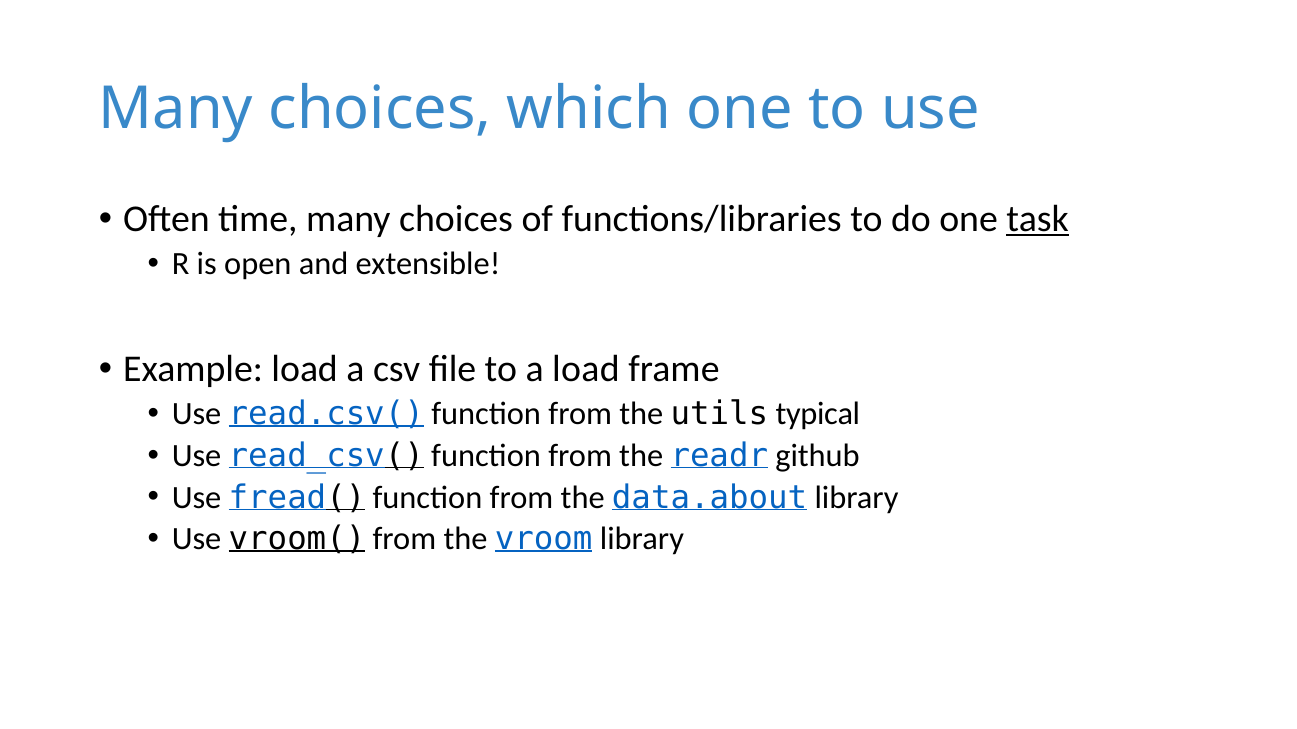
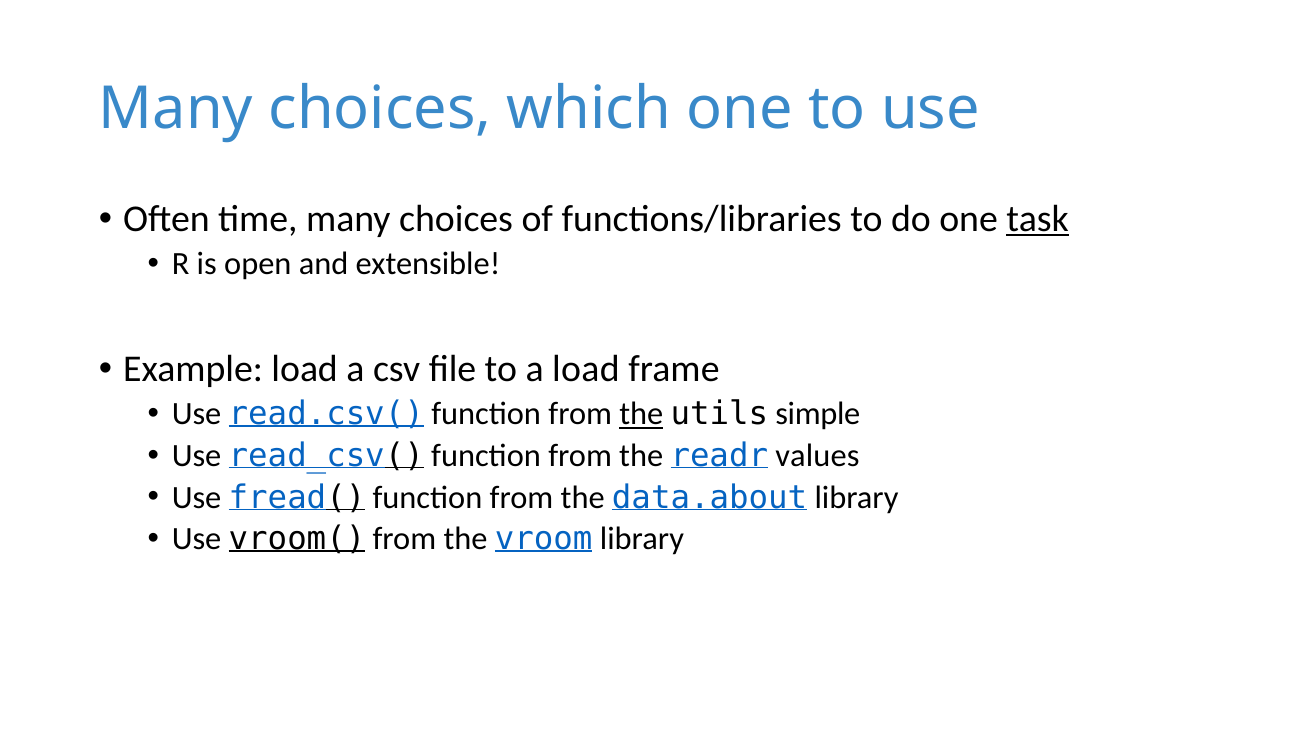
the at (641, 414) underline: none -> present
typical: typical -> simple
github: github -> values
